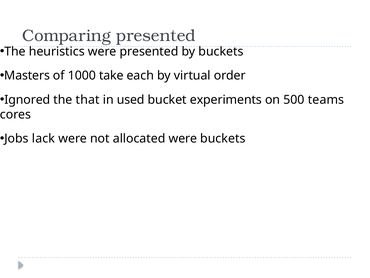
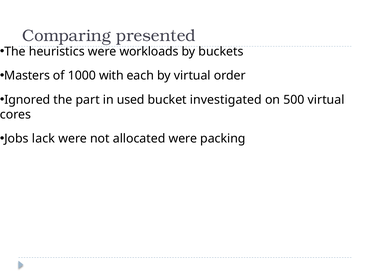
were presented: presented -> workloads
take: take -> with
that: that -> part
experiments: experiments -> investigated
500 teams: teams -> virtual
were buckets: buckets -> packing
